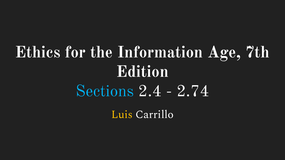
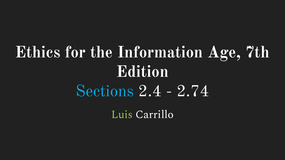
Luis colour: yellow -> light green
